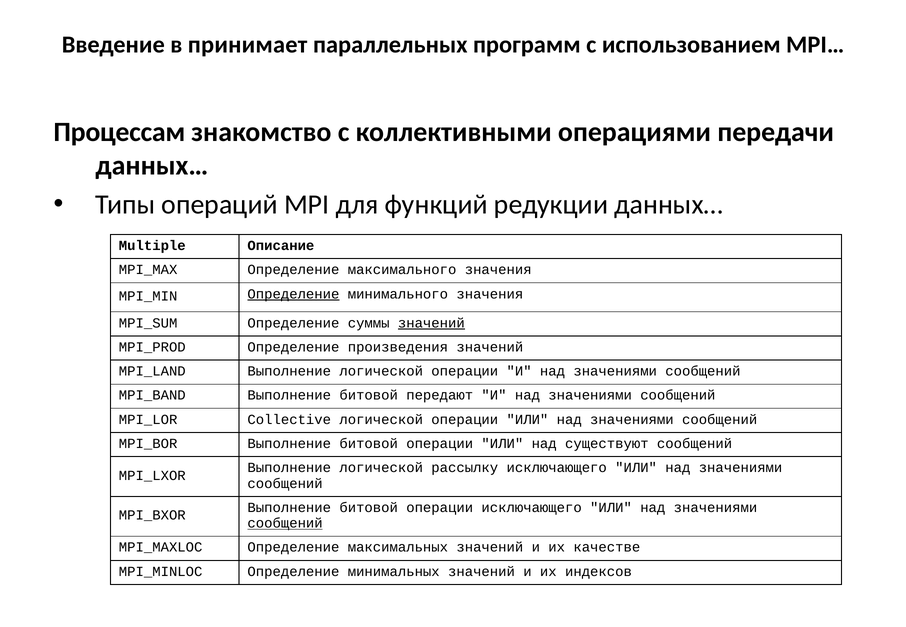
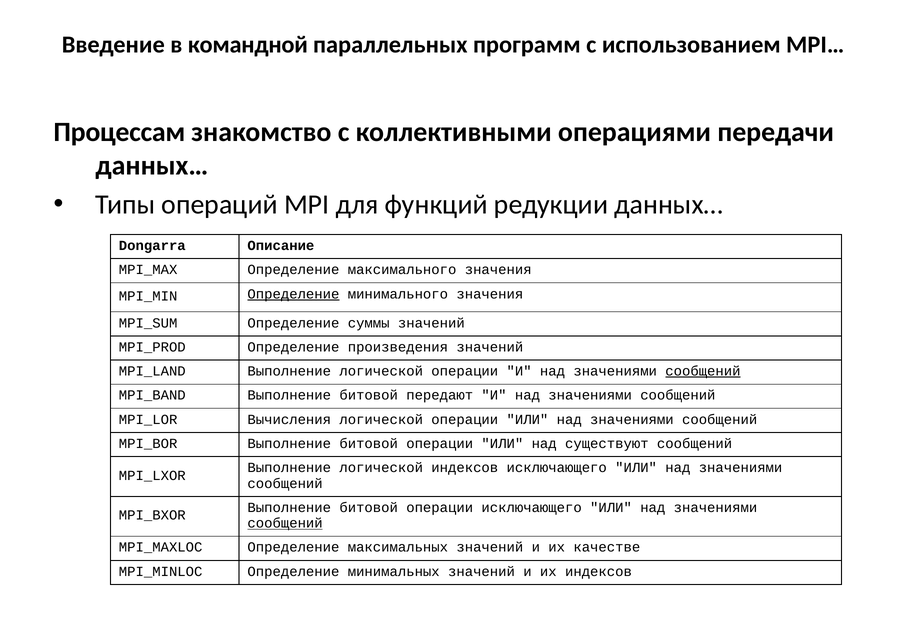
принимает: принимает -> командной
Multiple: Multiple -> Dongarra
значений at (431, 323) underline: present -> none
сообщений at (703, 371) underline: none -> present
Collective: Collective -> Вычисления
логической рассылку: рассылку -> индексов
